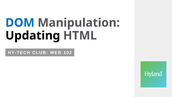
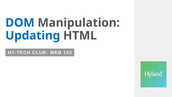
Updating colour: black -> blue
